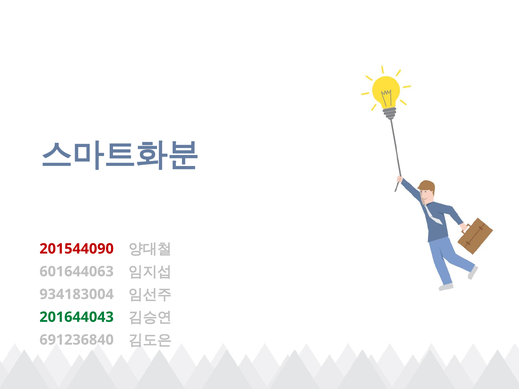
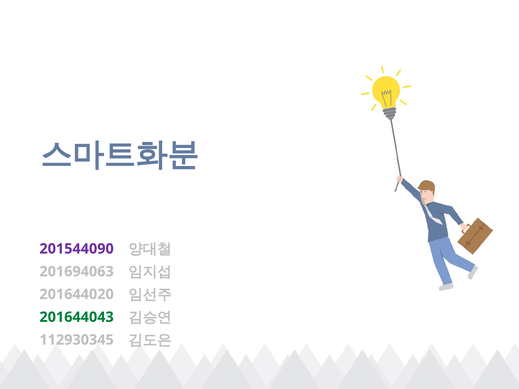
201544090 colour: red -> purple
601644063: 601644063 -> 201694063
934183004: 934183004 -> 201644020
691236840: 691236840 -> 112930345
